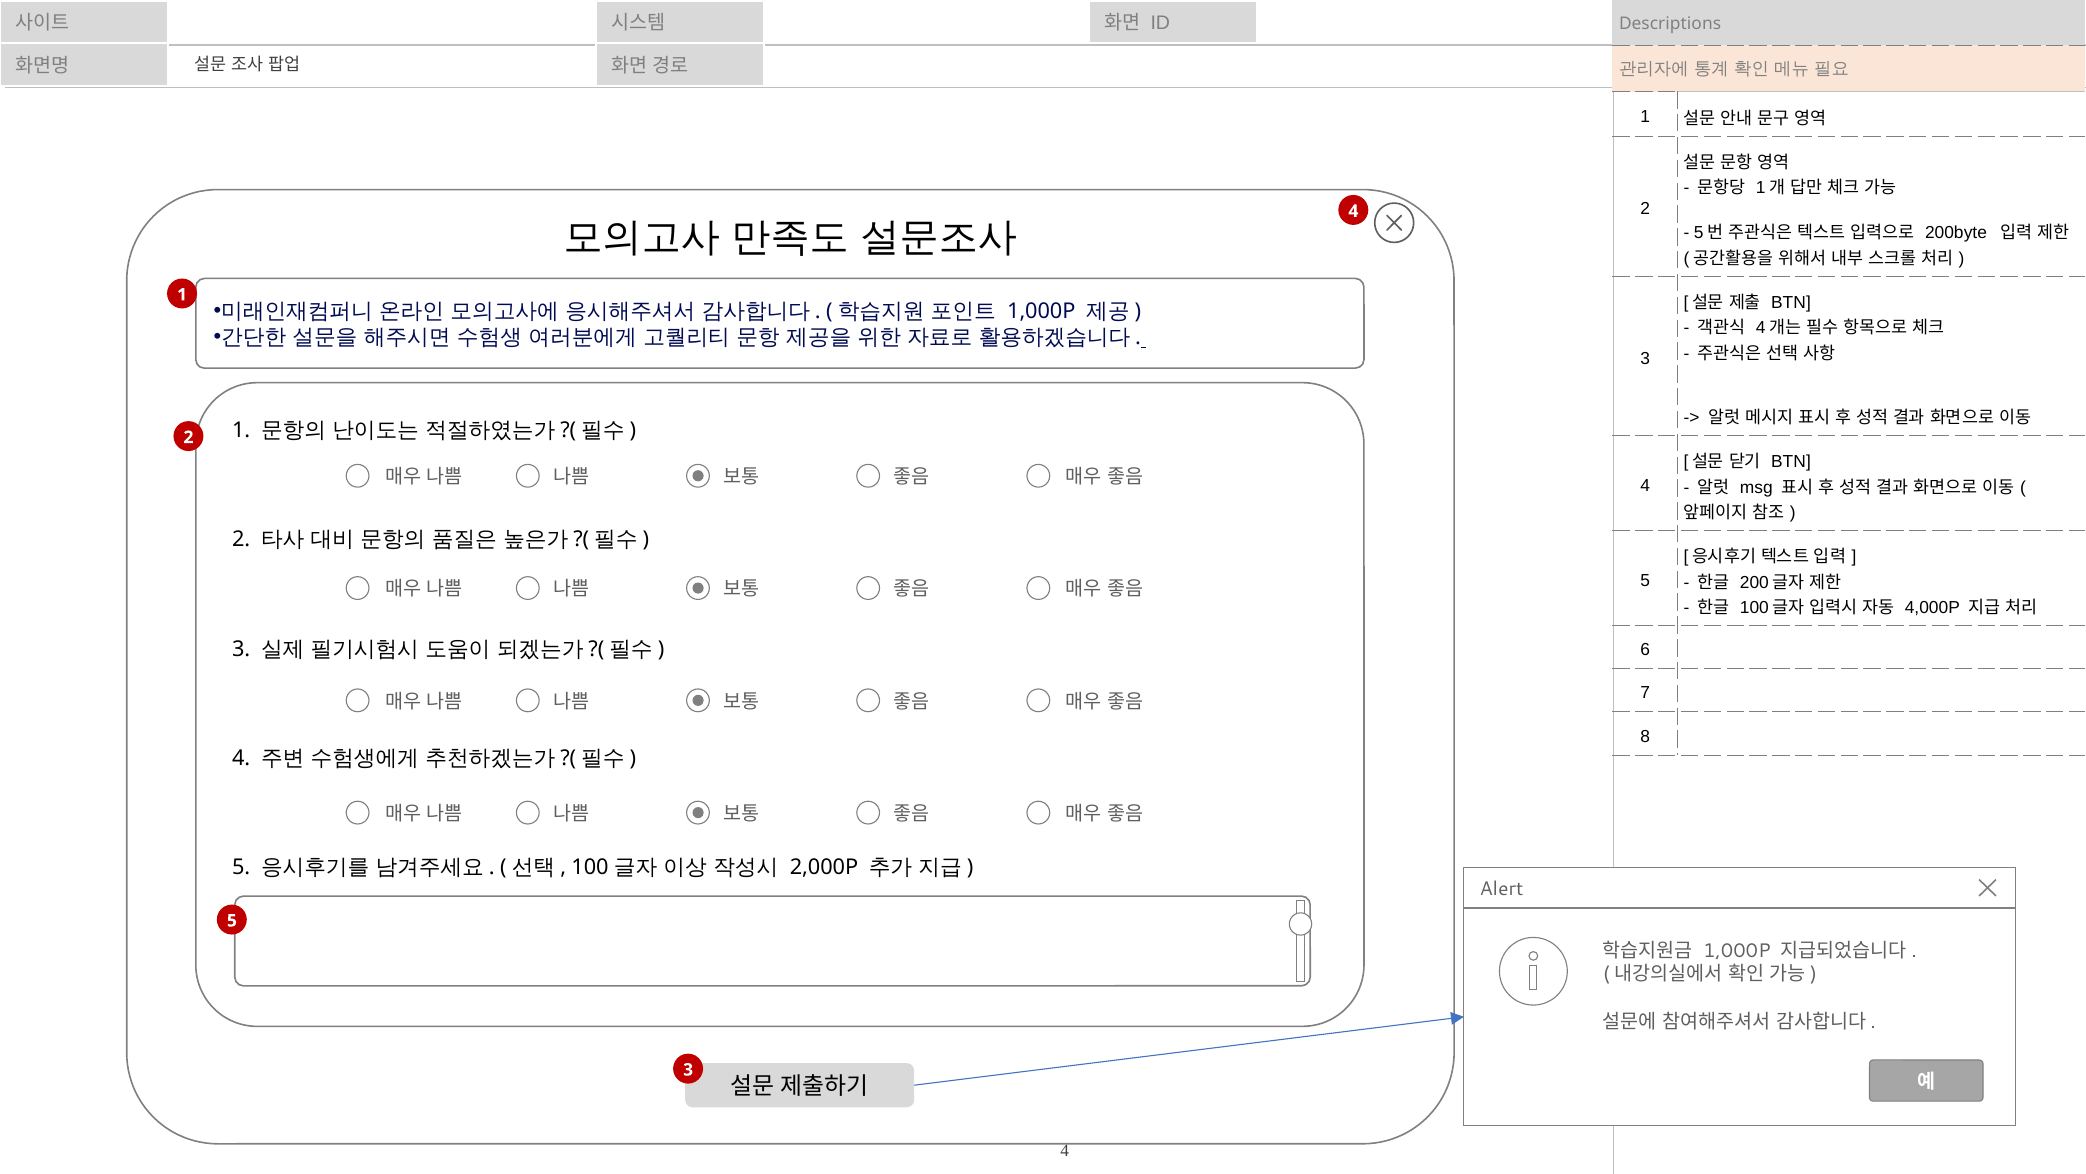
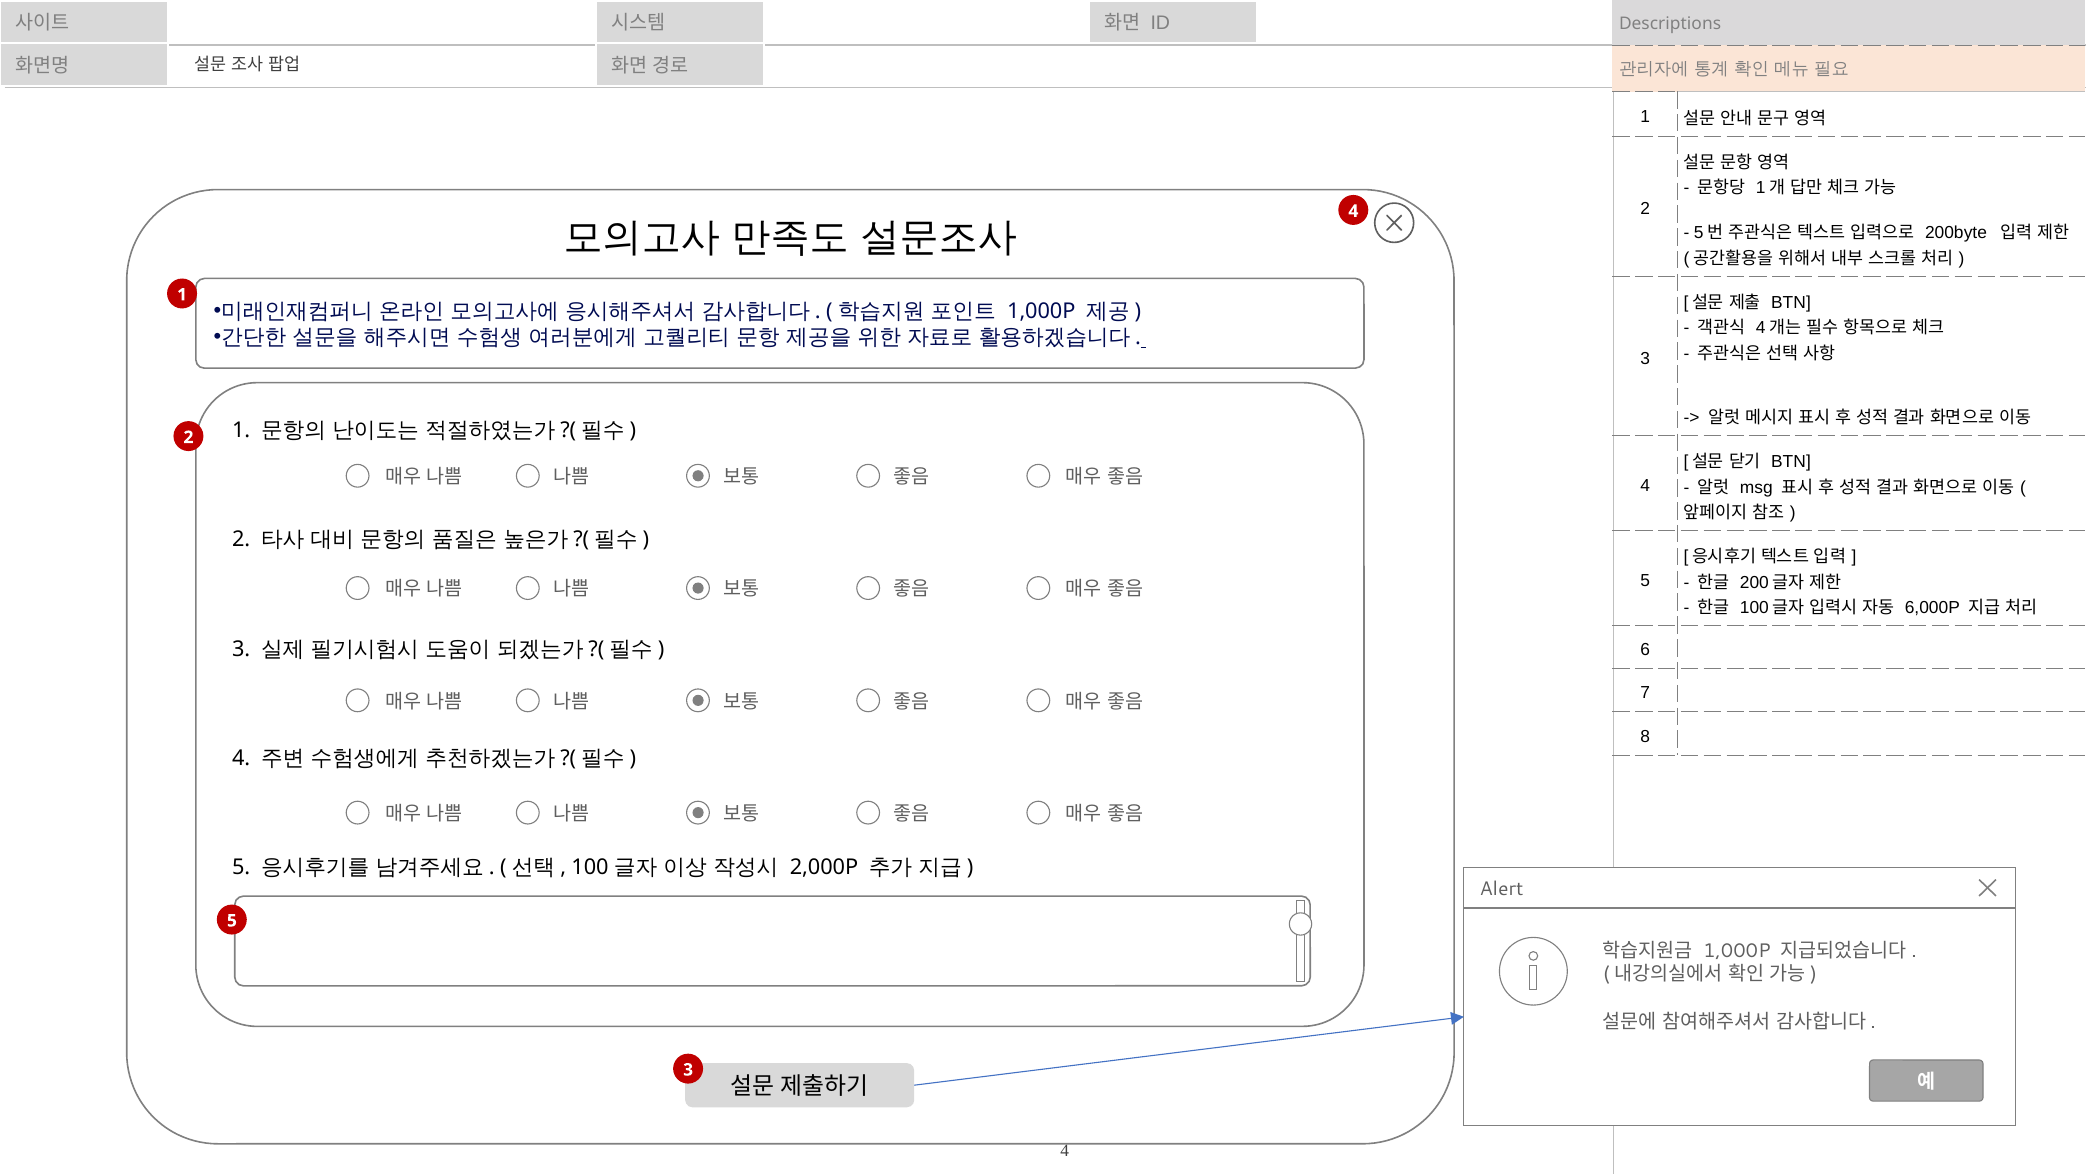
4,000P: 4,000P -> 6,000P
